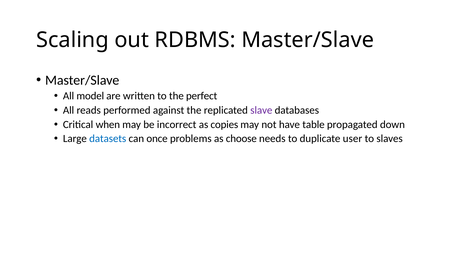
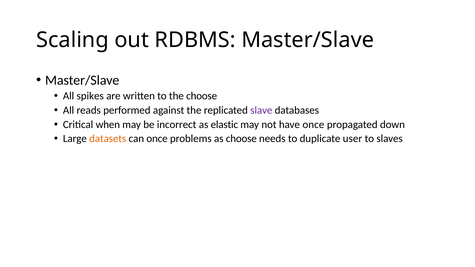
model: model -> spikes
the perfect: perfect -> choose
copies: copies -> elastic
have table: table -> once
datasets colour: blue -> orange
